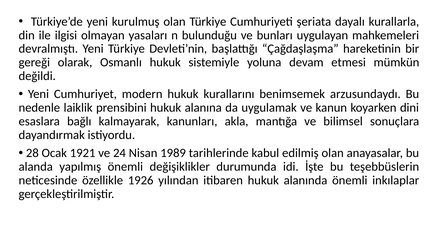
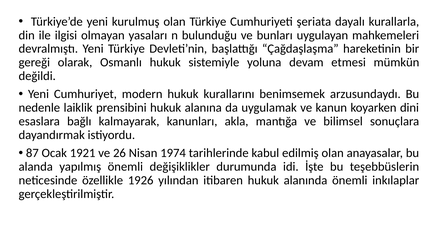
28: 28 -> 87
24: 24 -> 26
1989: 1989 -> 1974
